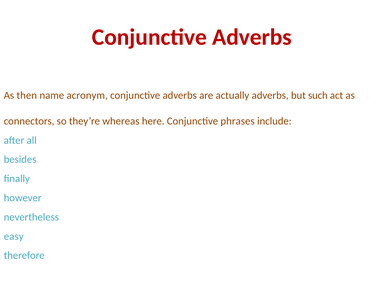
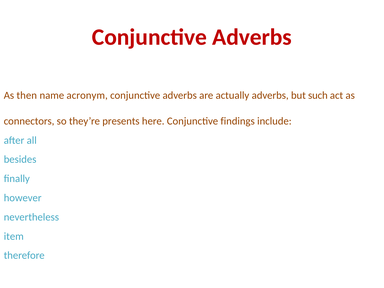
whereas: whereas -> presents
phrases: phrases -> findings
easy: easy -> item
